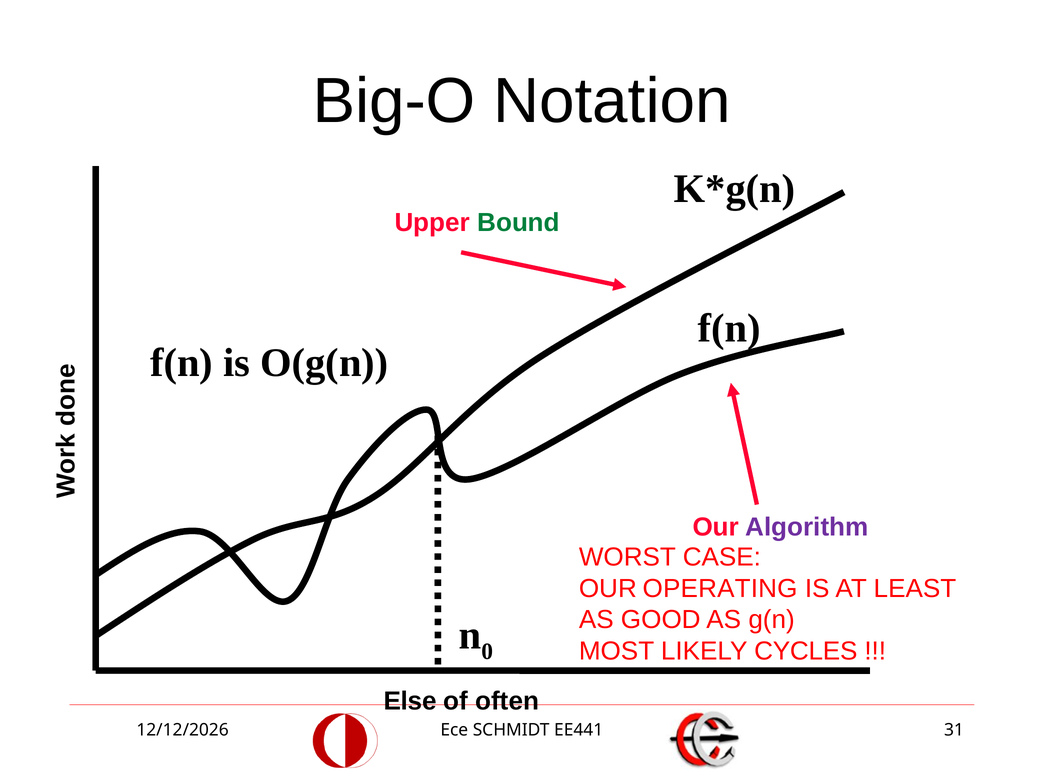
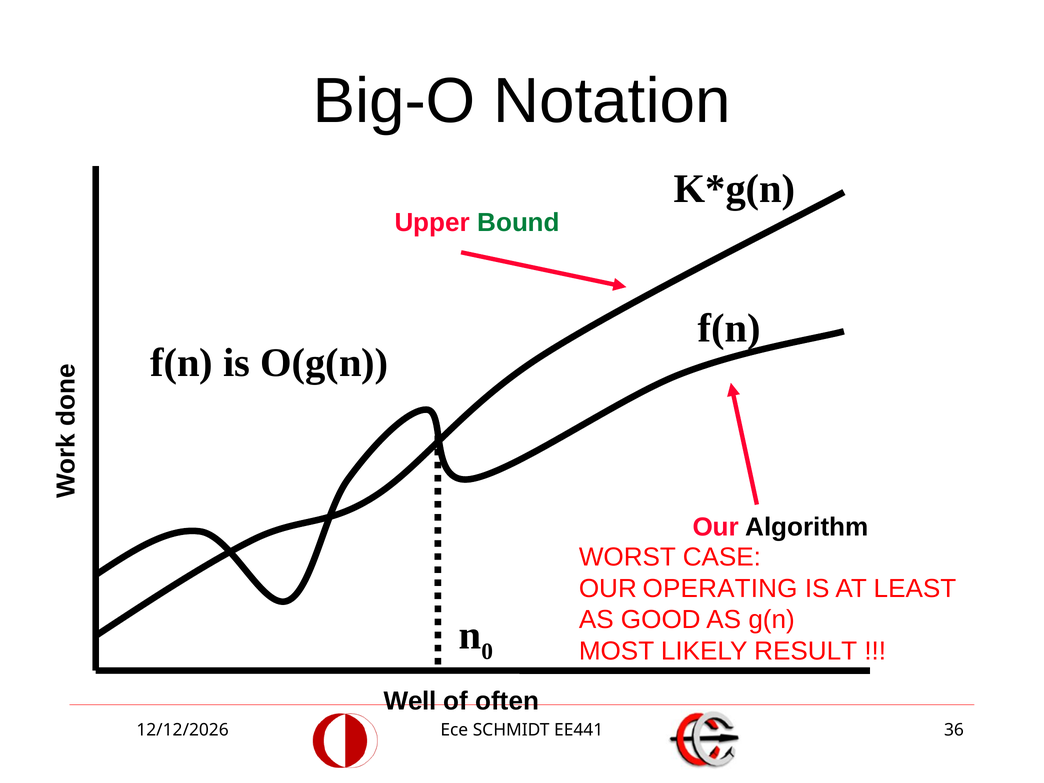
Algorithm colour: purple -> black
CYCLES: CYCLES -> RESULT
Else: Else -> Well
31: 31 -> 36
